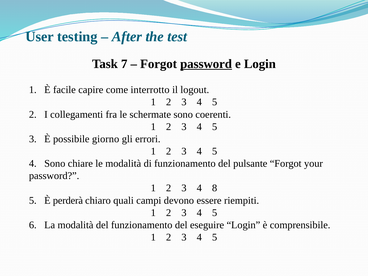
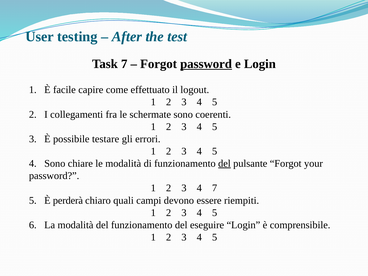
interrotto: interrotto -> effettuato
giorno: giorno -> testare
del at (224, 164) underline: none -> present
4 8: 8 -> 7
